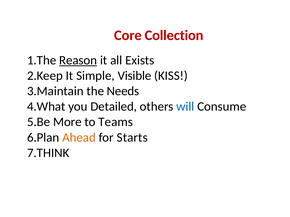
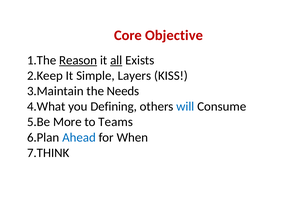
Collection: Collection -> Objective
all underline: none -> present
Visible: Visible -> Layers
Detailed: Detailed -> Defining
Ahead colour: orange -> blue
Starts: Starts -> When
